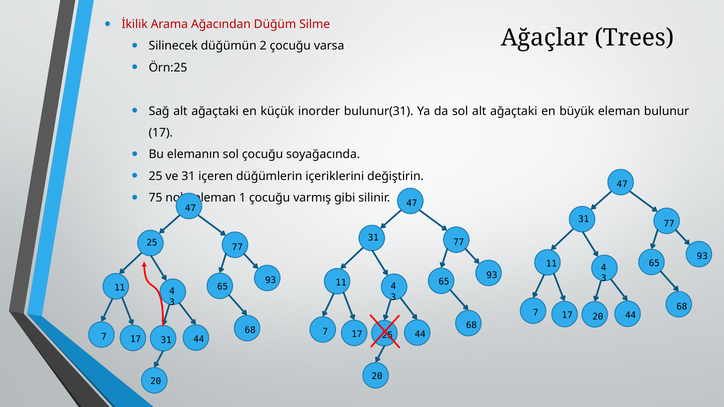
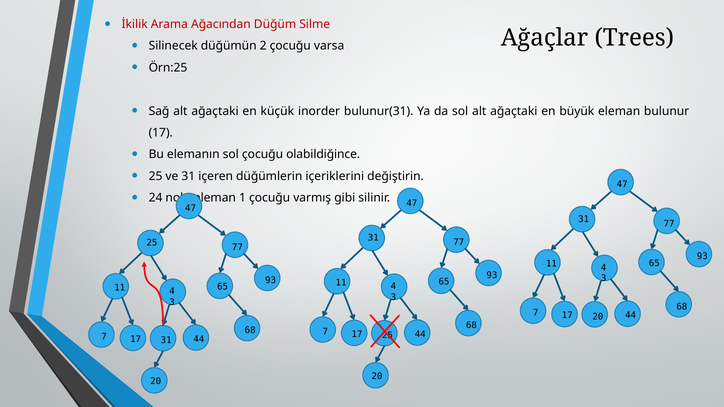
soyağacında: soyağacında -> olabildiğince
75: 75 -> 24
